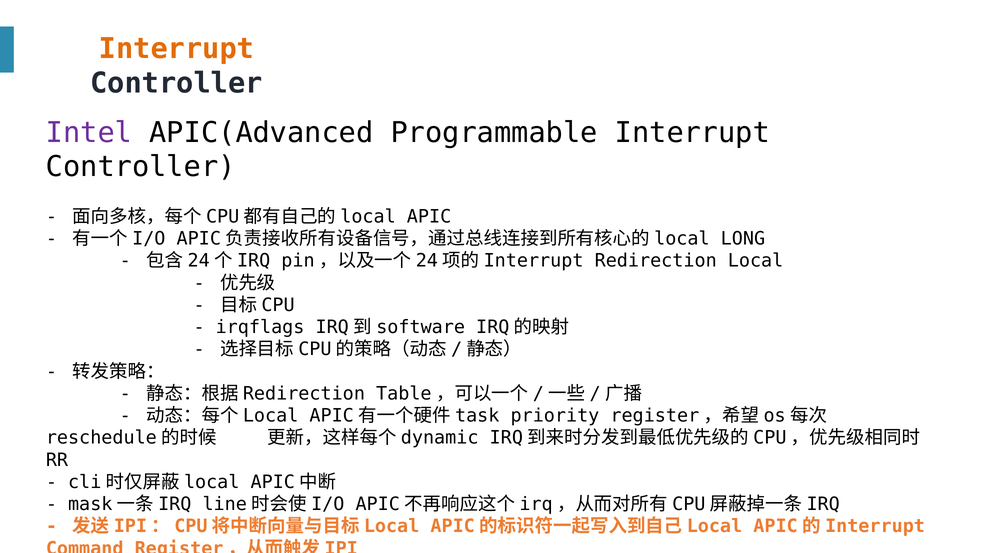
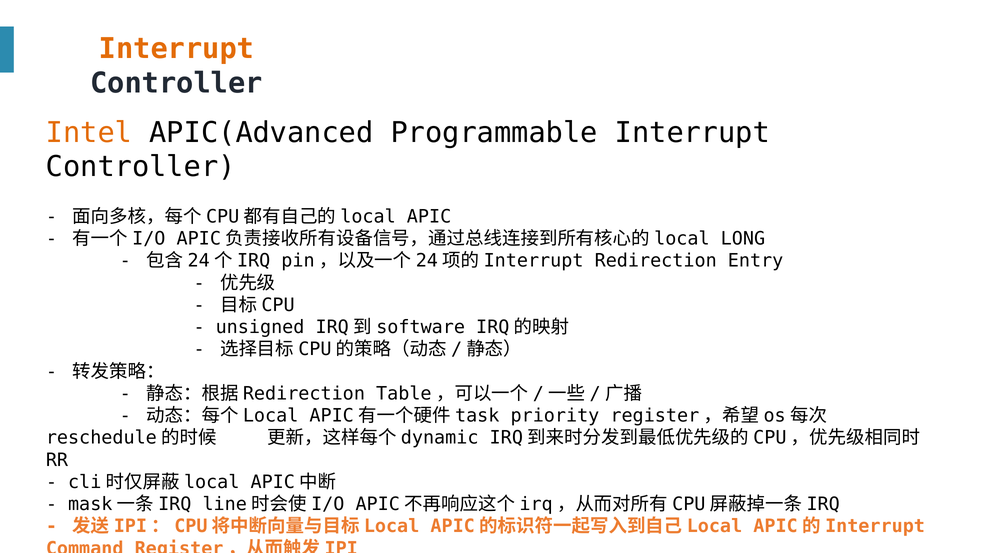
Intel colour: purple -> orange
Local: Local -> Entry
irqflags: irqflags -> unsigned
